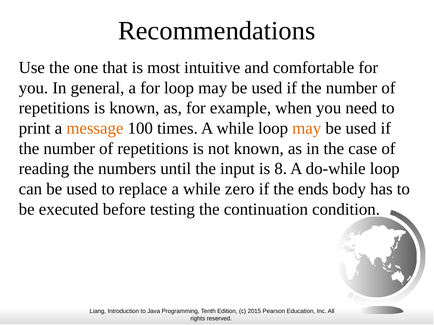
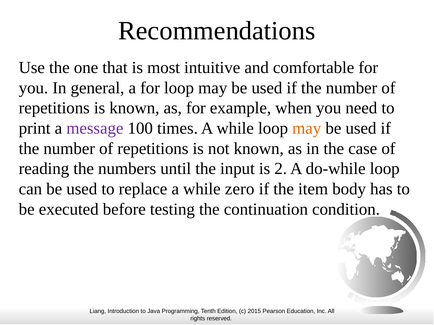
message colour: orange -> purple
8: 8 -> 2
ends: ends -> item
